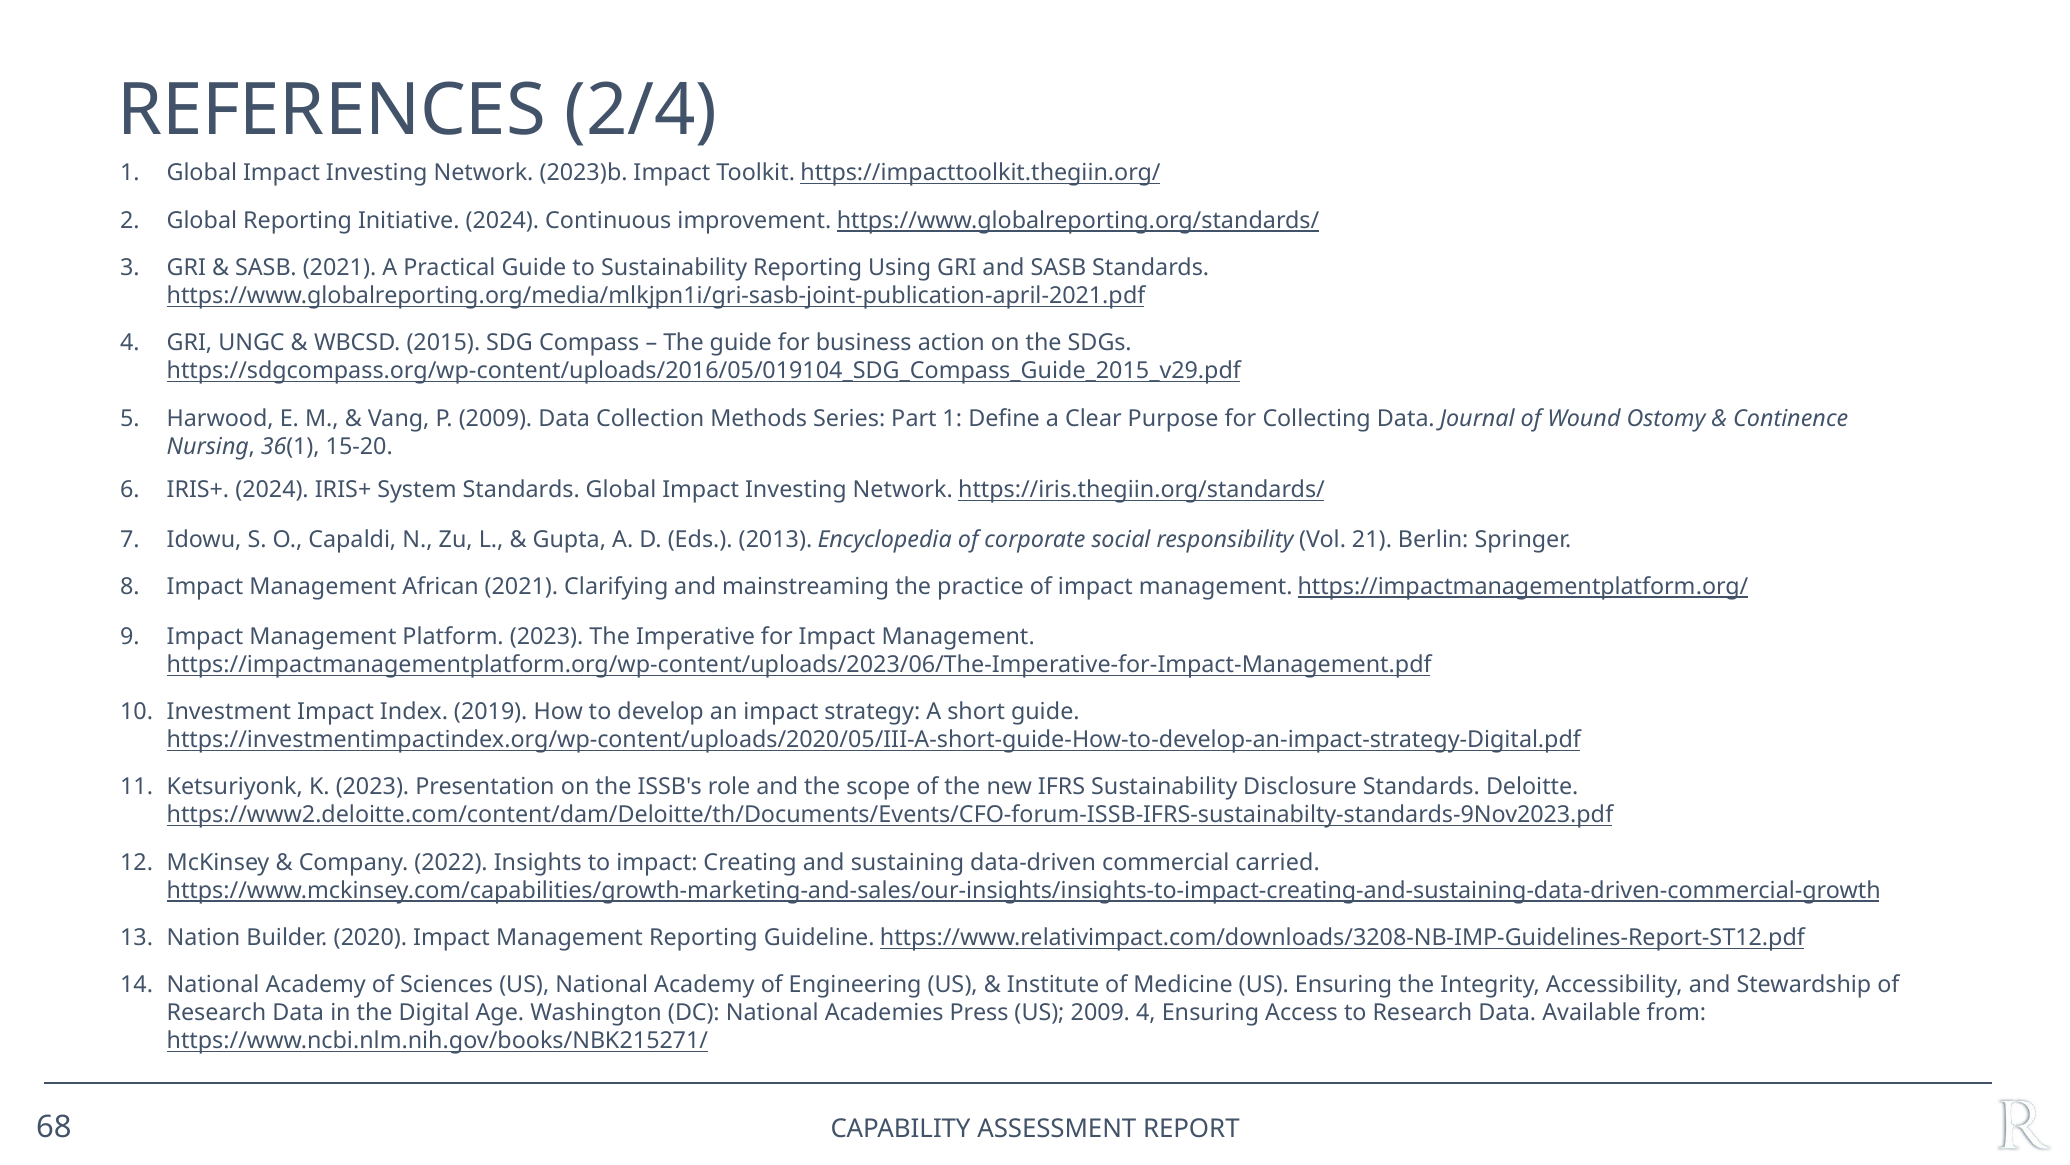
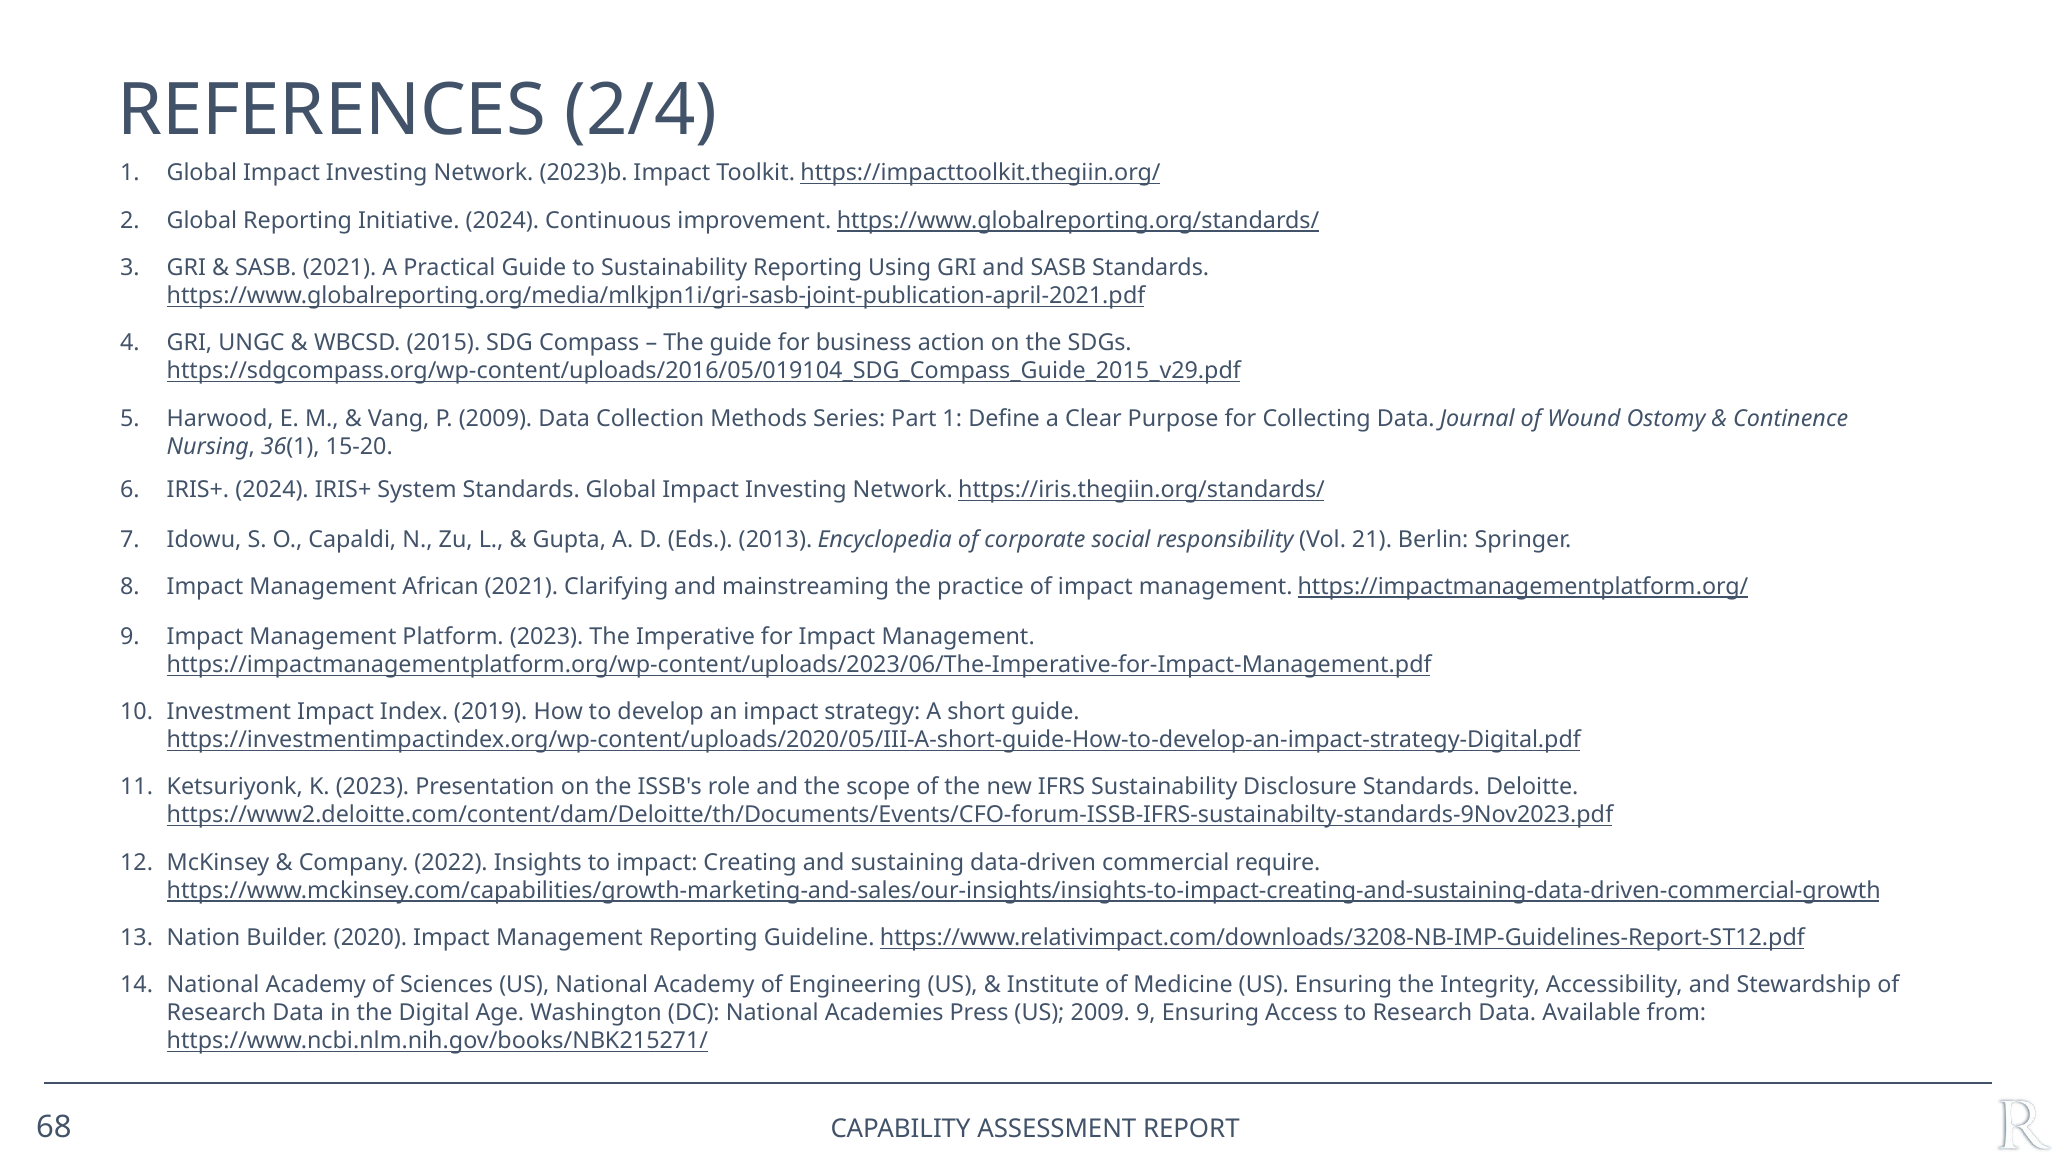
carried: carried -> require
2009 4: 4 -> 9
